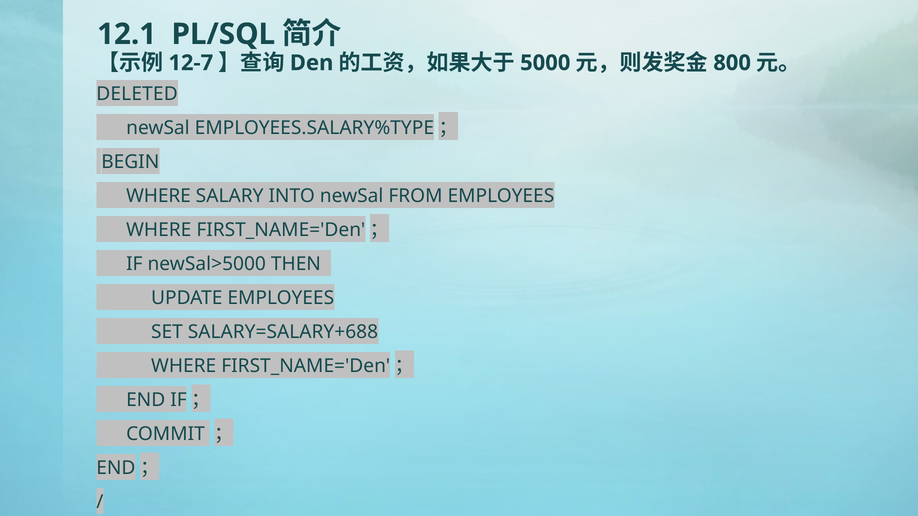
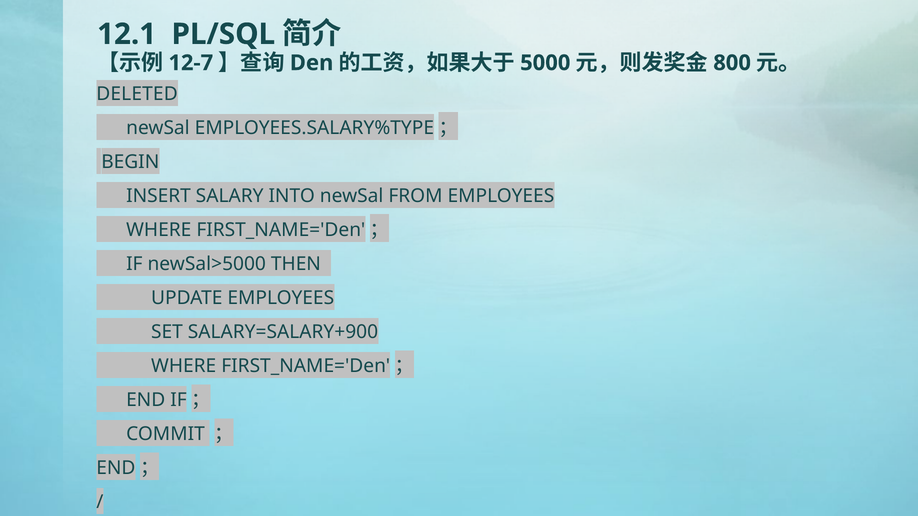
WHERE at (159, 196): WHERE -> INSERT
SALARY=SALARY+688: SALARY=SALARY+688 -> SALARY=SALARY+900
